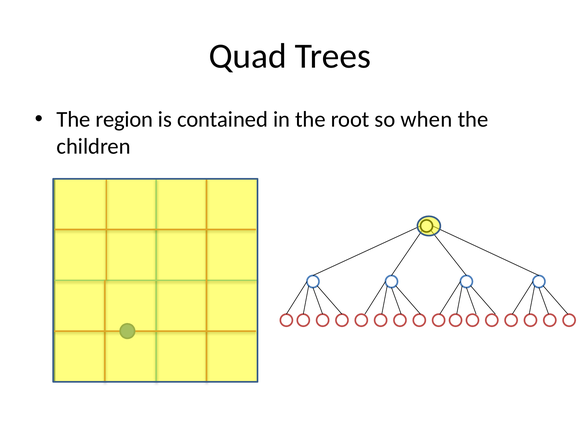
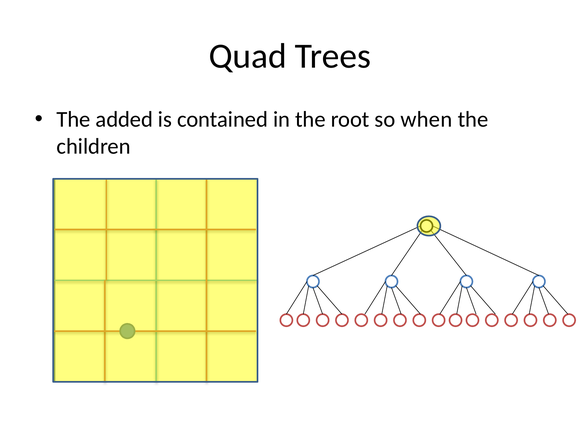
region: region -> added
